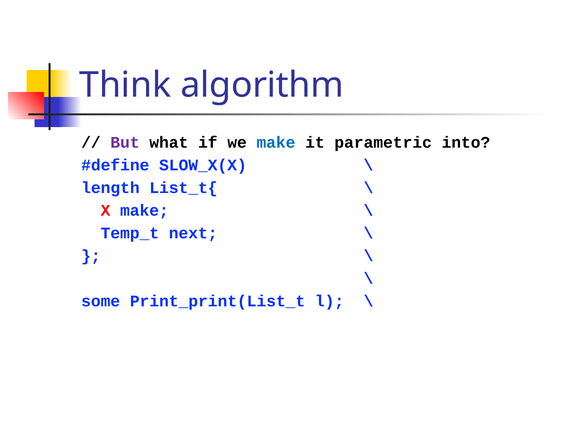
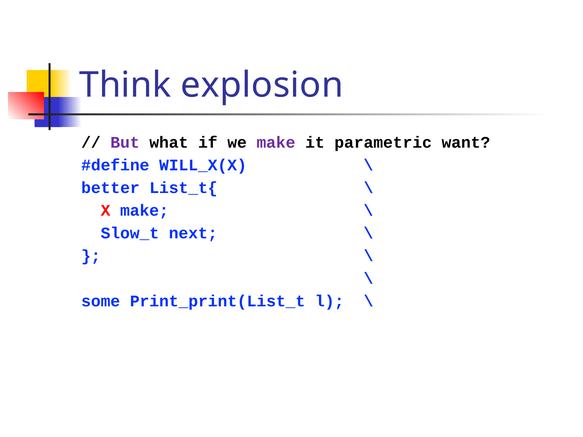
algorithm: algorithm -> explosion
make at (276, 142) colour: blue -> purple
into: into -> want
SLOW_X(X: SLOW_X(X -> WILL_X(X
length: length -> better
Temp_t: Temp_t -> Slow_t
